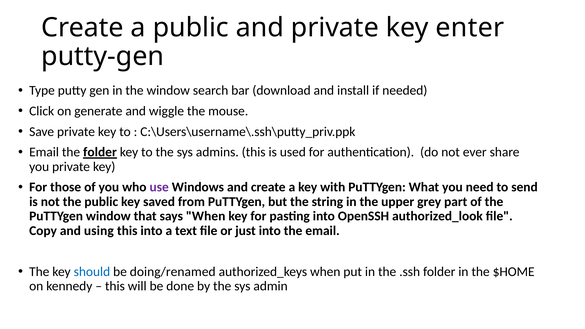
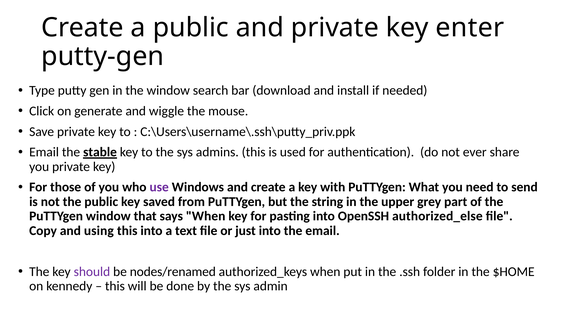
the folder: folder -> stable
authorized_look: authorized_look -> authorized_else
should colour: blue -> purple
doing/renamed: doing/renamed -> nodes/renamed
